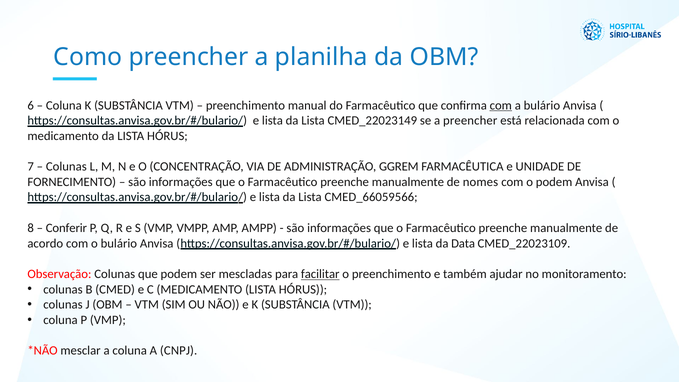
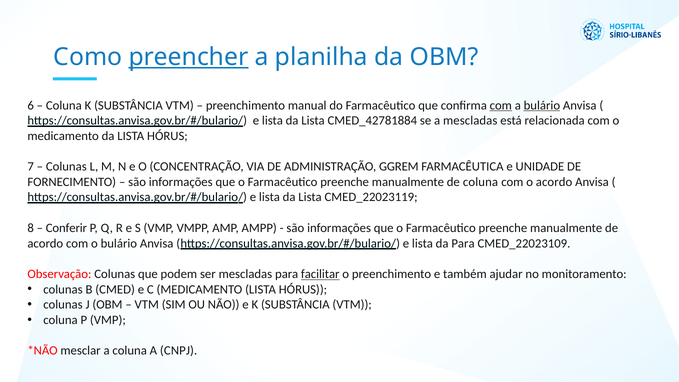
preencher at (188, 57) underline: none -> present
bulário at (542, 105) underline: none -> present
CMED_22023149: CMED_22023149 -> CMED_42781884
a preencher: preencher -> mescladas
de nomes: nomes -> coluna
o podem: podem -> acordo
CMED_66059566: CMED_66059566 -> CMED_22023119
da Data: Data -> Para
